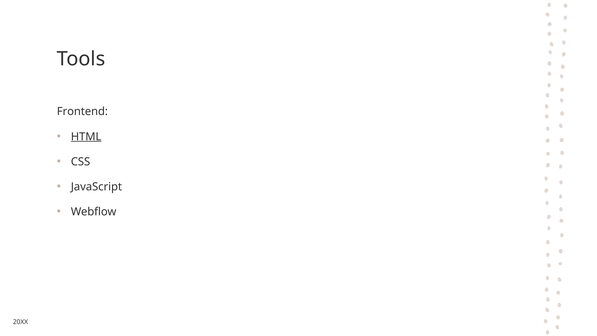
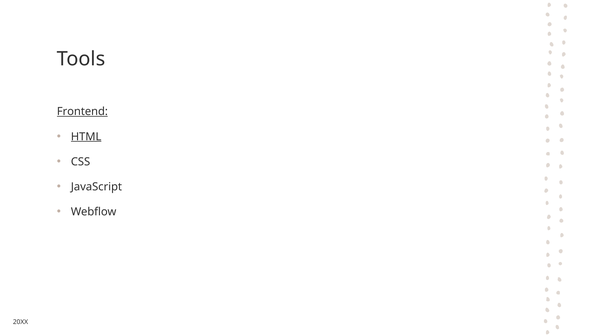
Frontend underline: none -> present
